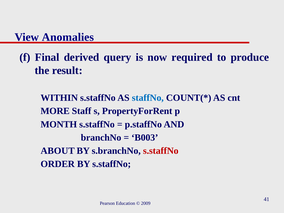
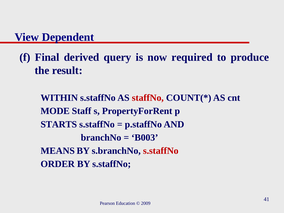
Anomalies: Anomalies -> Dependent
staffNo colour: blue -> red
MORE: MORE -> MODE
MONTH: MONTH -> STARTS
ABOUT: ABOUT -> MEANS
